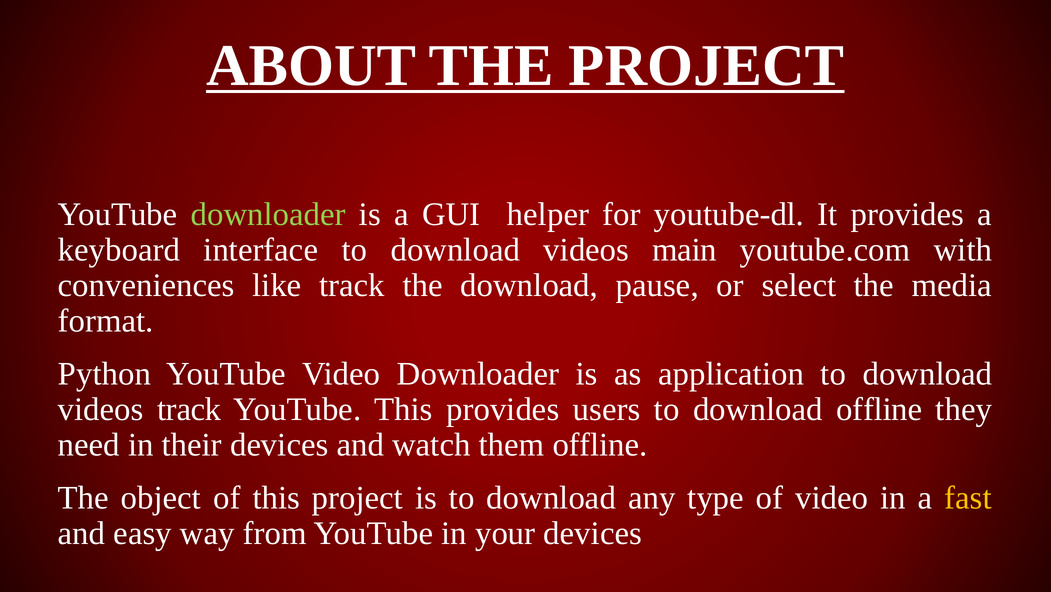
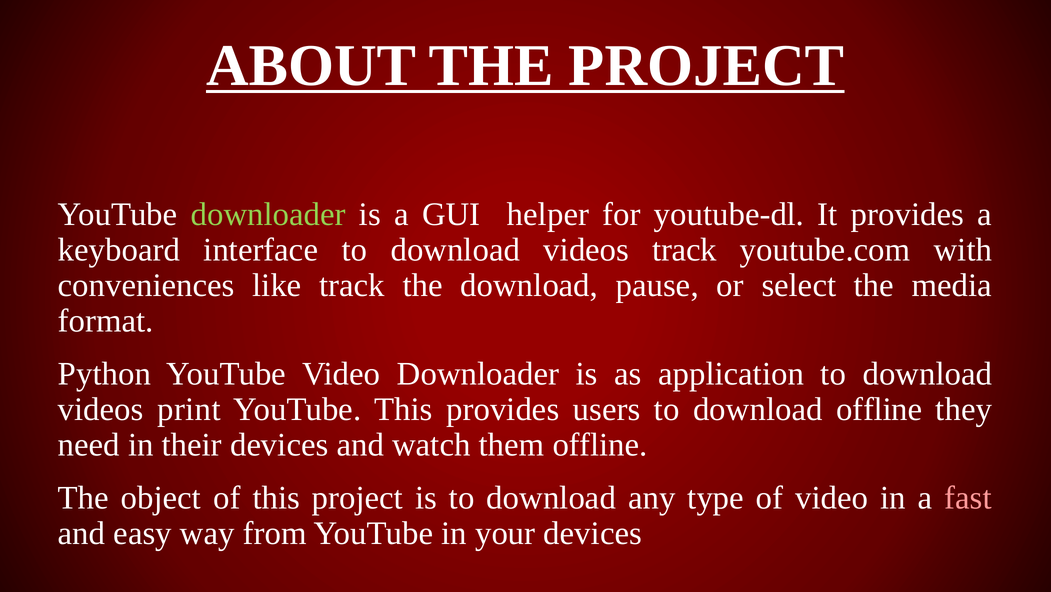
videos main: main -> track
videos track: track -> print
fast colour: yellow -> pink
